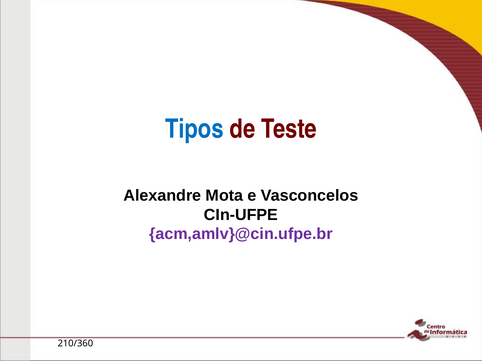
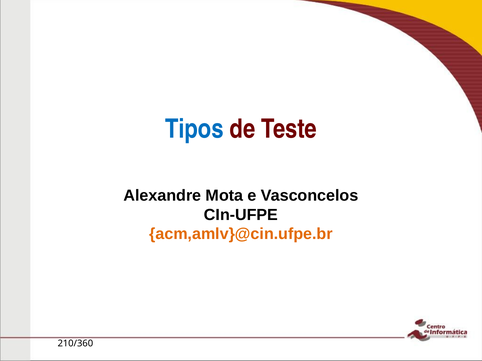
acm,amlv}@cin.ufpe.br colour: purple -> orange
